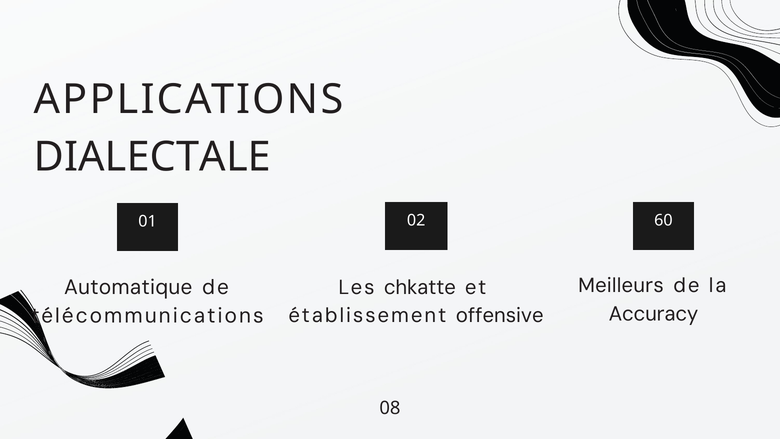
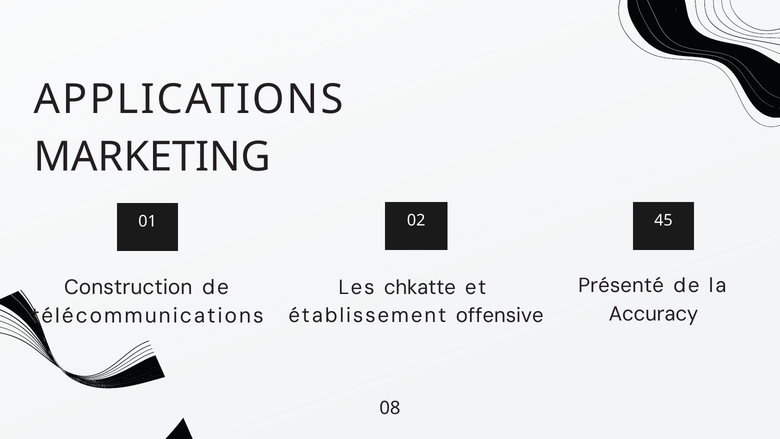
DIALECTALE: DIALECTALE -> MARKETING
60: 60 -> 45
Meilleurs: Meilleurs -> Présenté
Automatique: Automatique -> Construction
